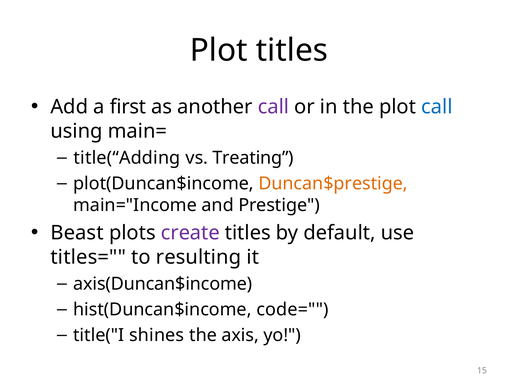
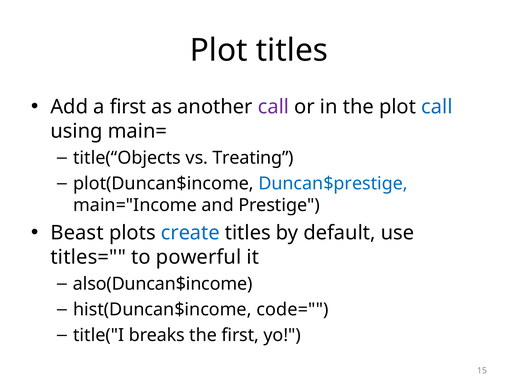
title(“Adding: title(“Adding -> title(“Objects
Duncan$prestige colour: orange -> blue
create colour: purple -> blue
resulting: resulting -> powerful
axis(Duncan$income: axis(Duncan$income -> also(Duncan$income
shines: shines -> breaks
the axis: axis -> first
